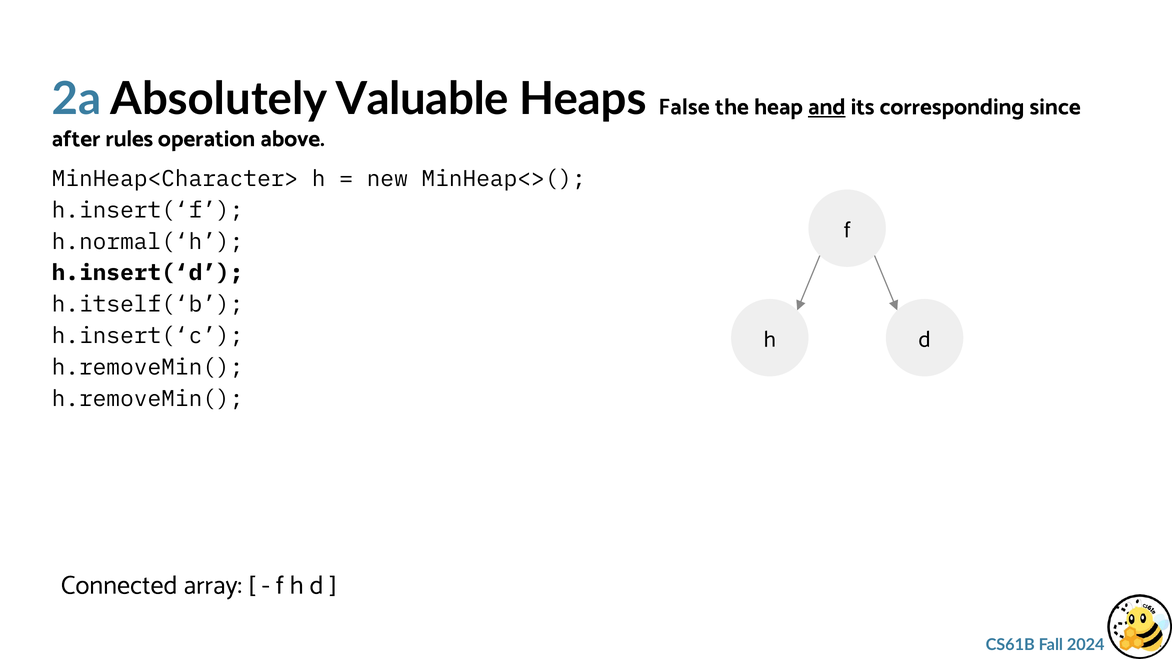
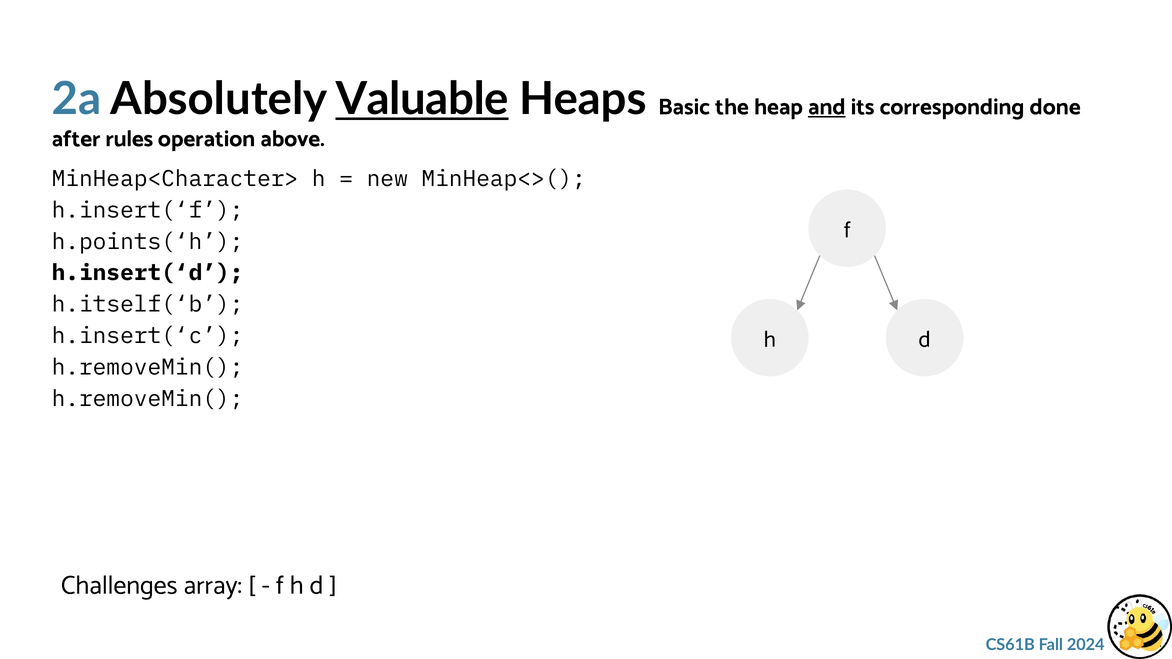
Valuable underline: none -> present
False: False -> Basic
since: since -> done
h.normal(‘h: h.normal(‘h -> h.points(‘h
Connected: Connected -> Challenges
